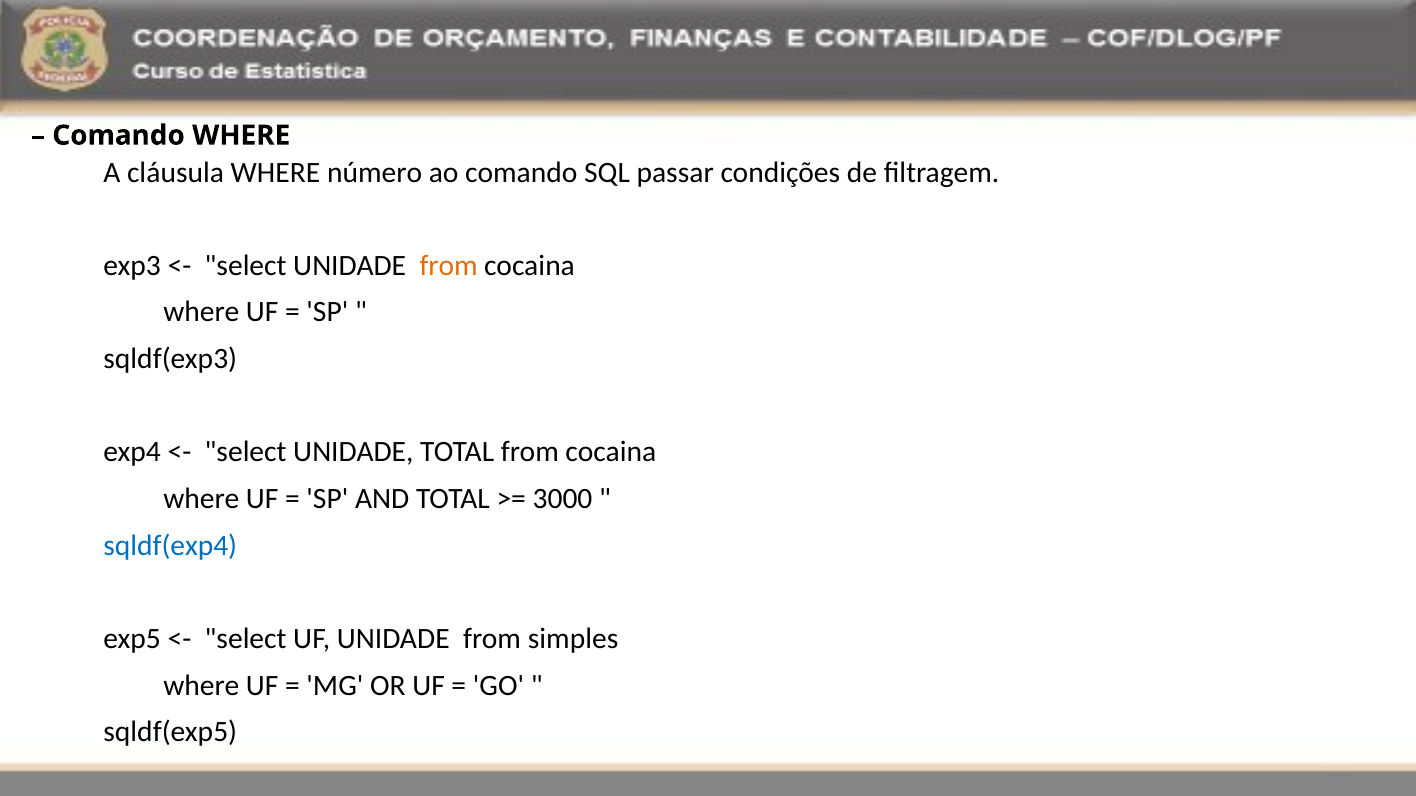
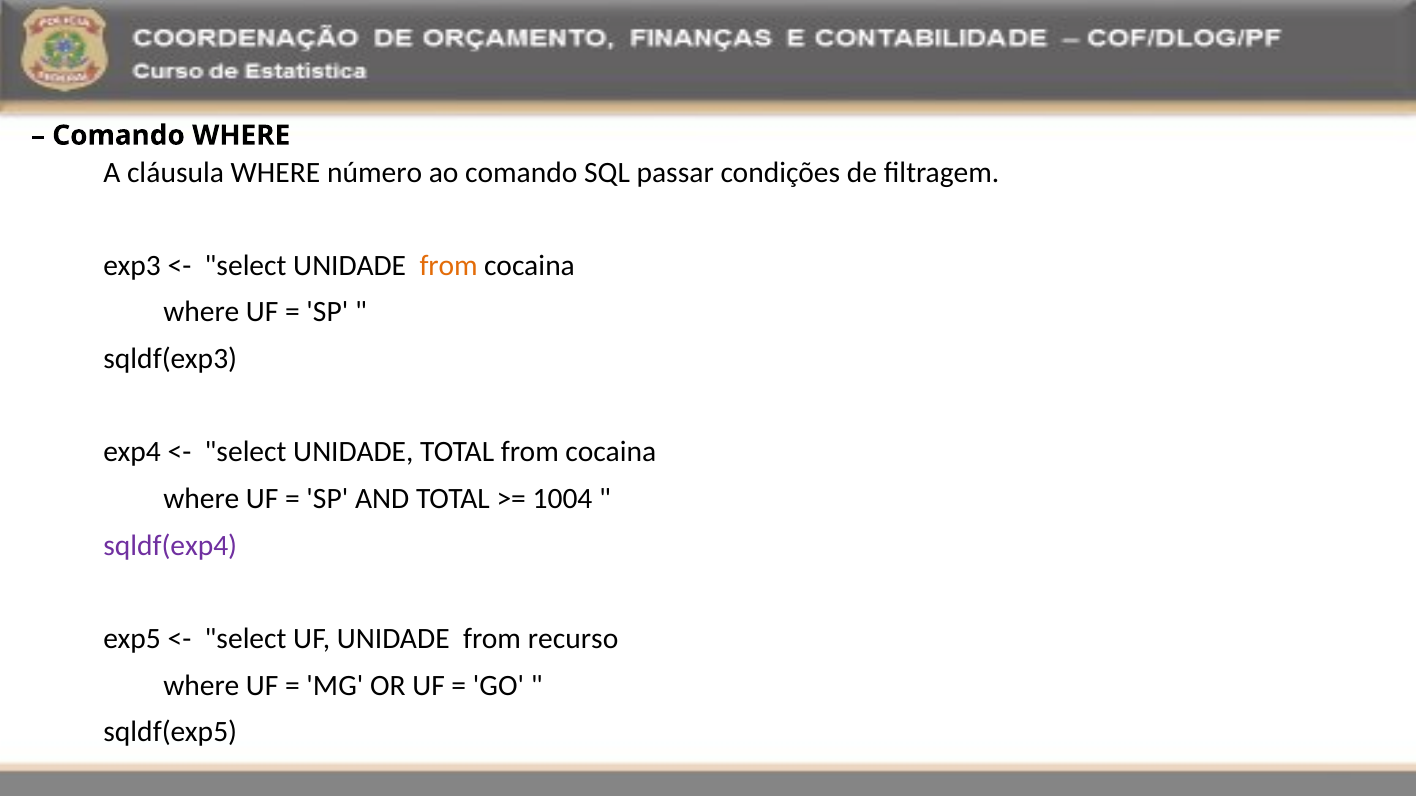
3000: 3000 -> 1004
sqldf(exp4 colour: blue -> purple
simples: simples -> recurso
